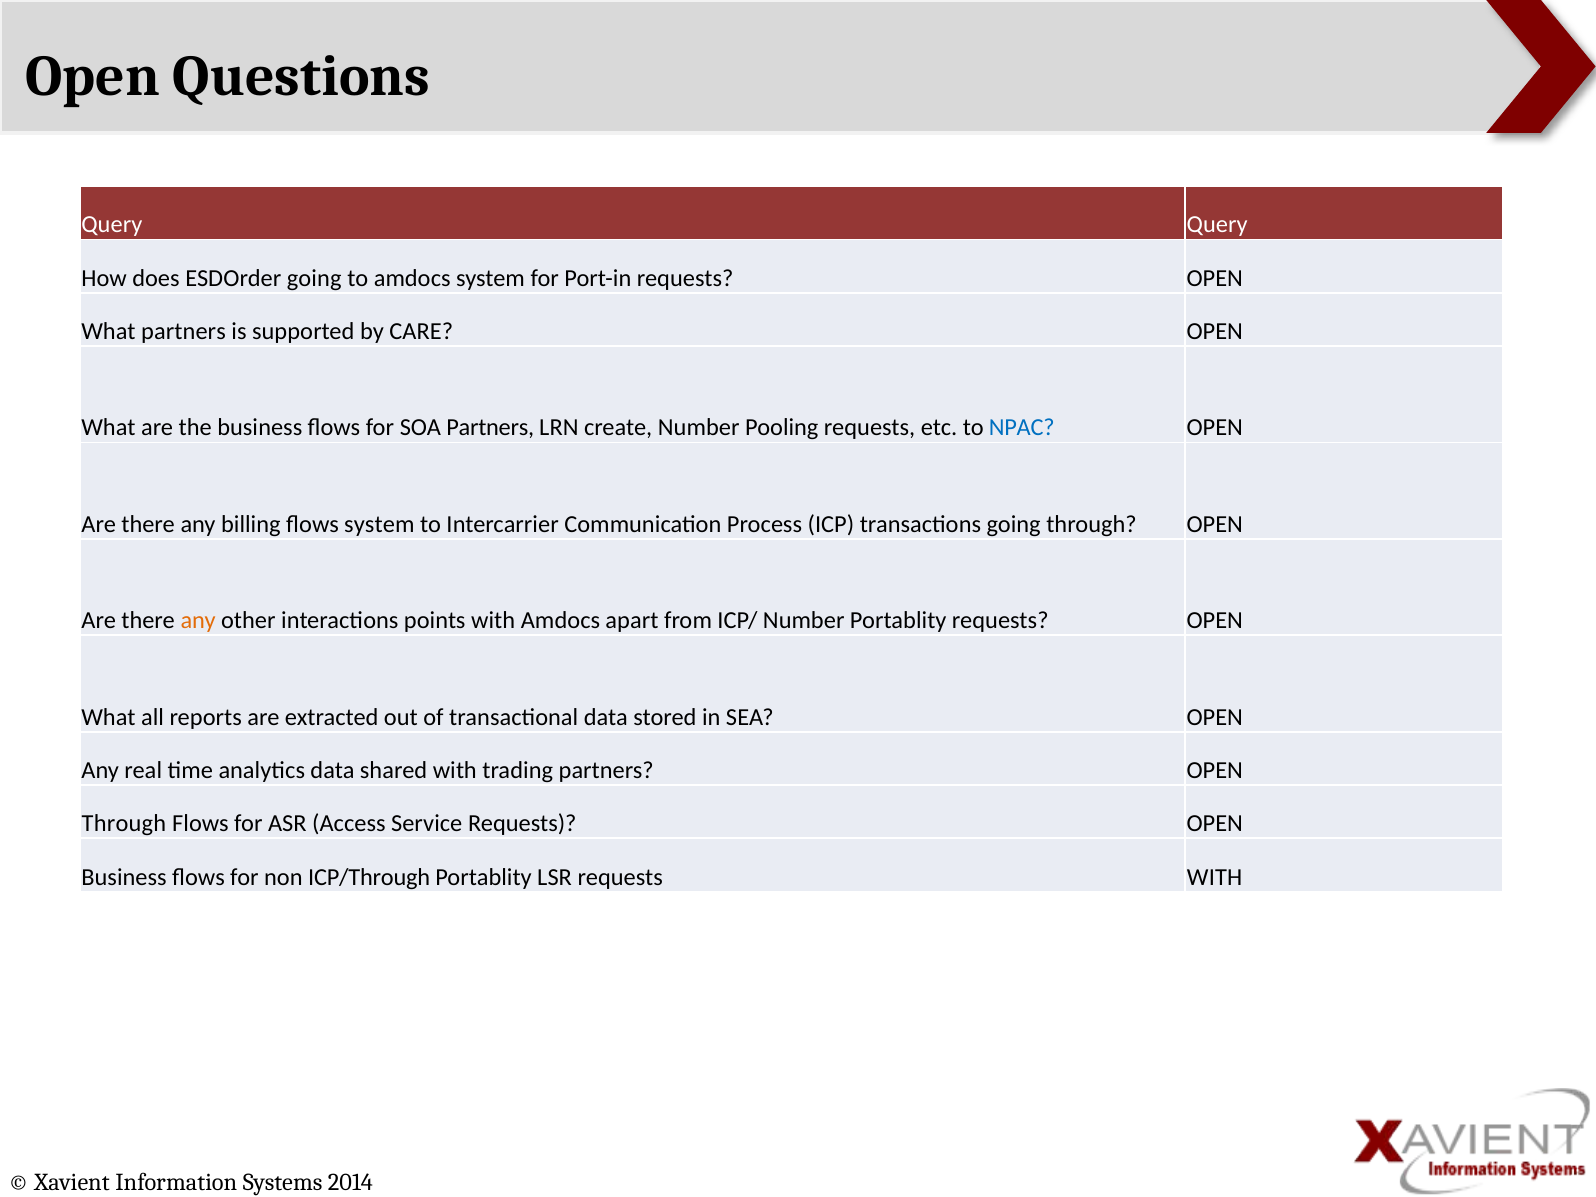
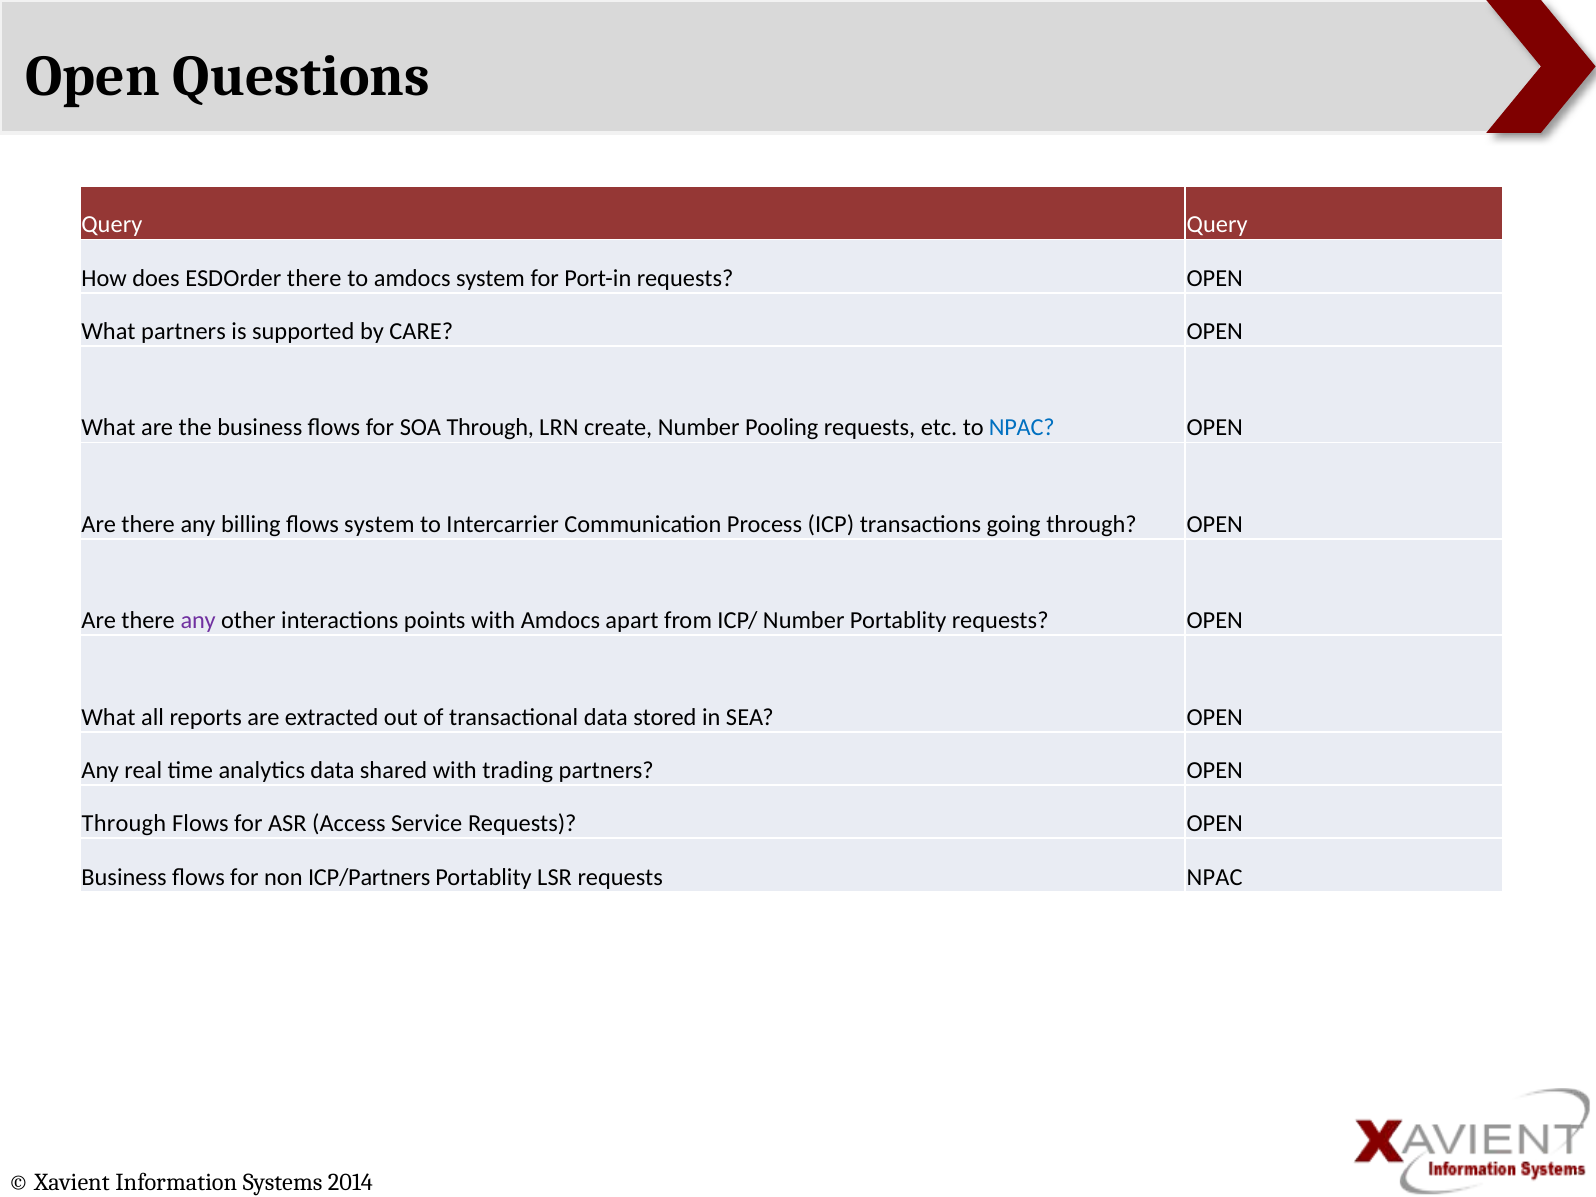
ESDOrder going: going -> there
SOA Partners: Partners -> Through
any at (198, 621) colour: orange -> purple
ICP/Through: ICP/Through -> ICP/Partners
requests WITH: WITH -> NPAC
